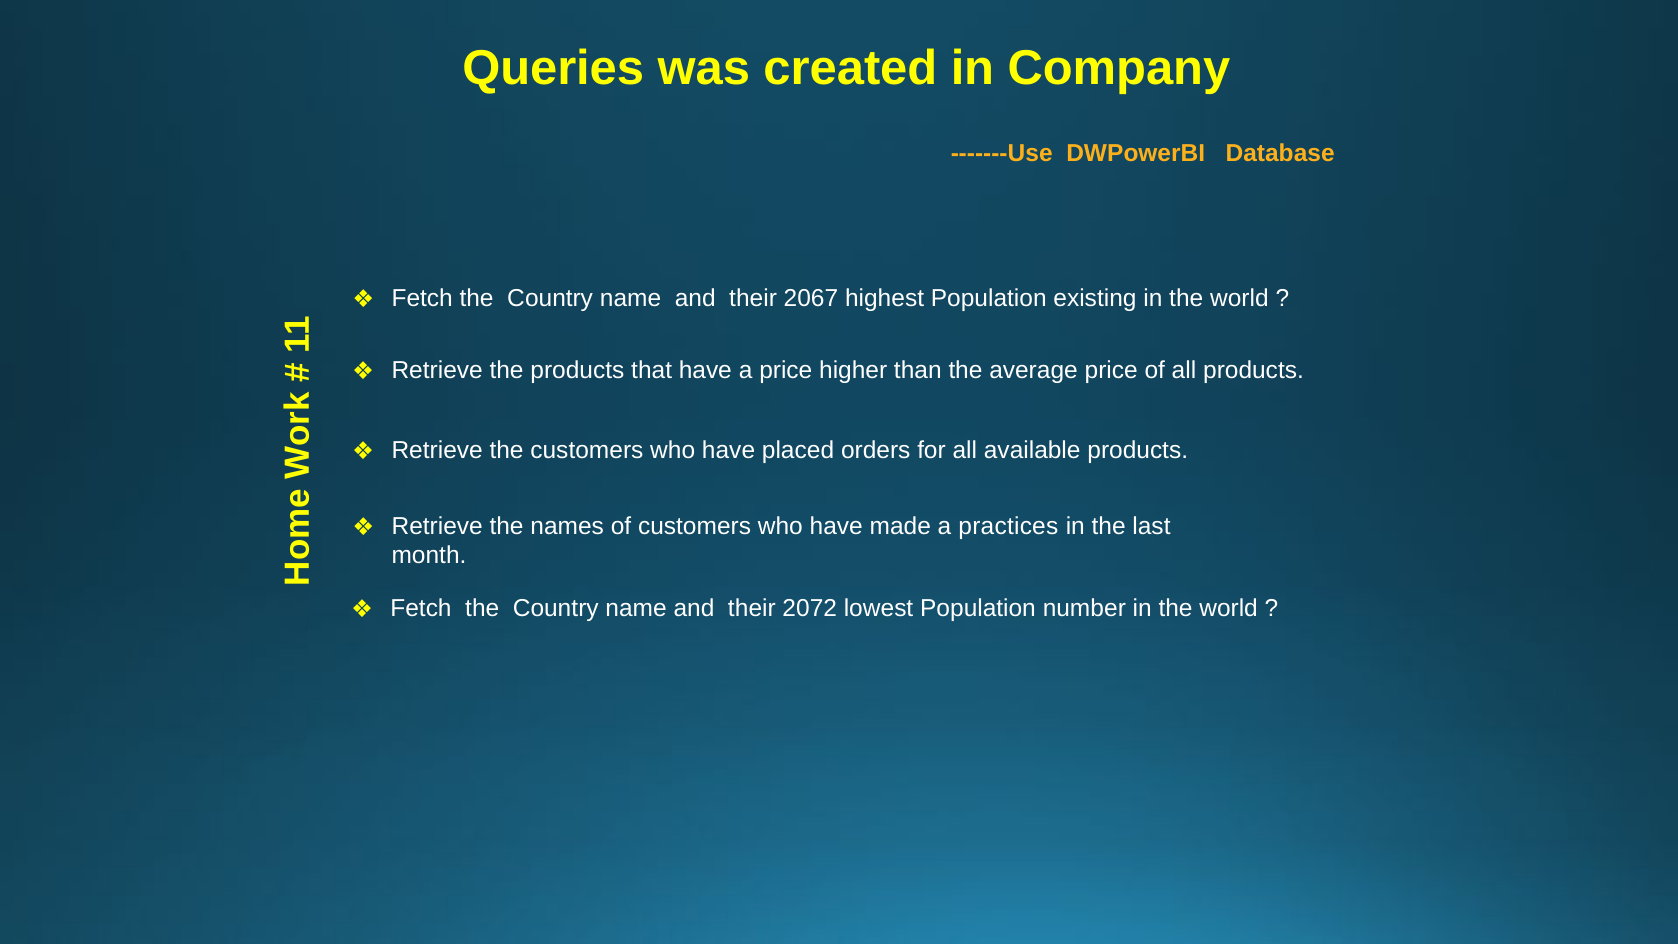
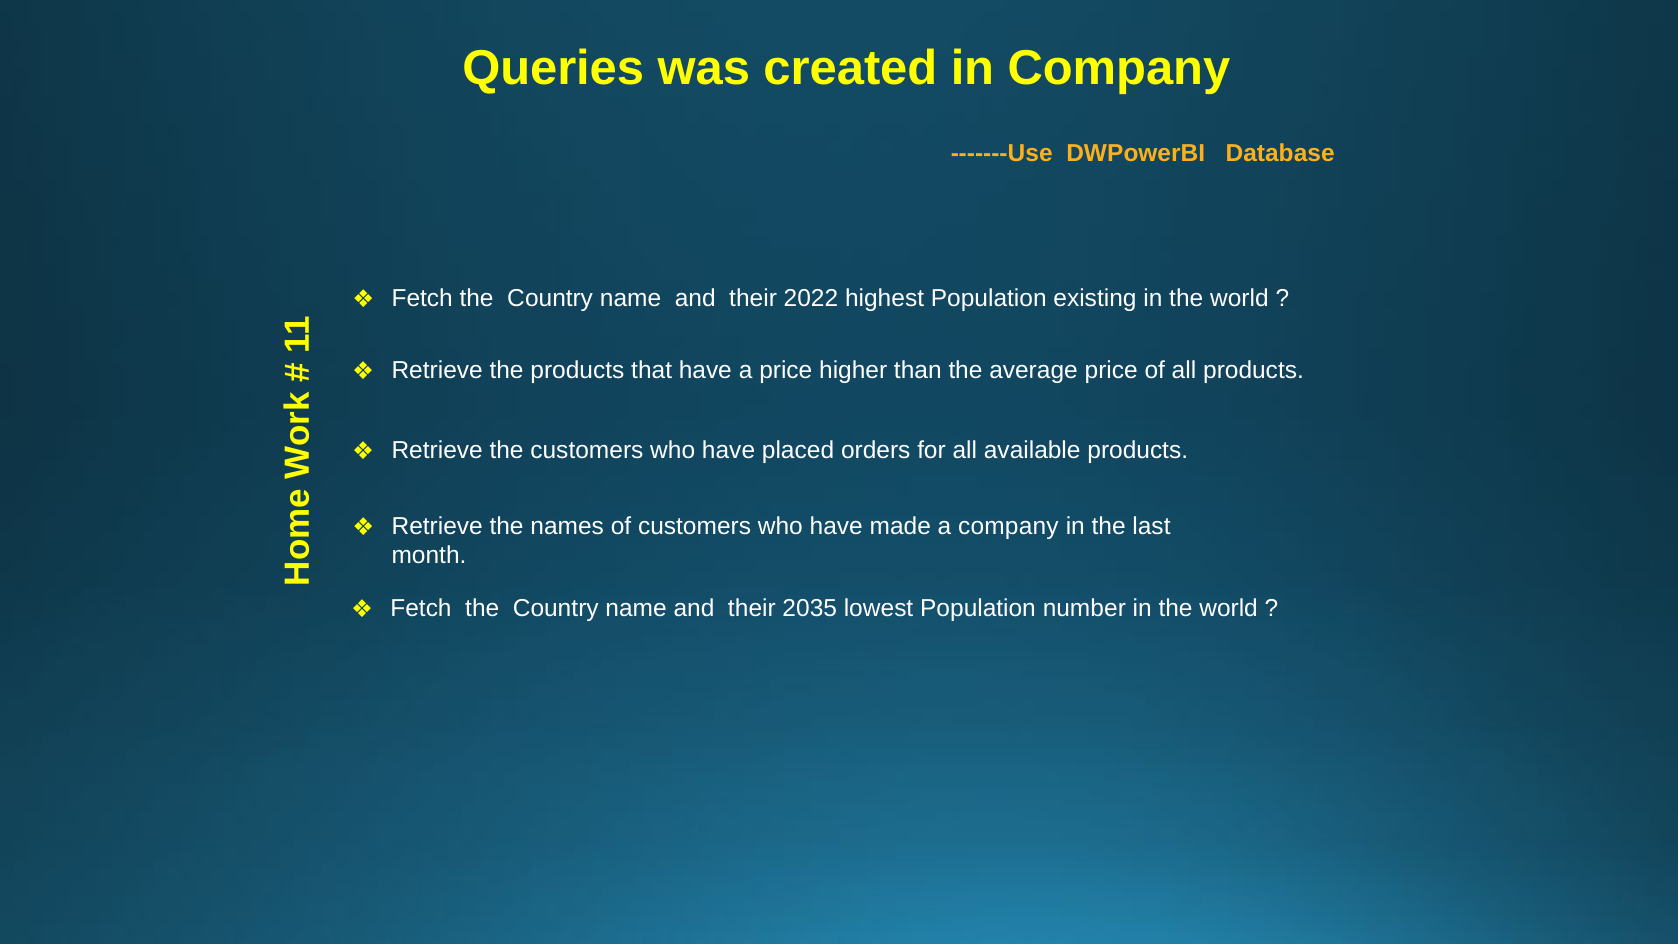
2067: 2067 -> 2022
a practices: practices -> company
2072: 2072 -> 2035
